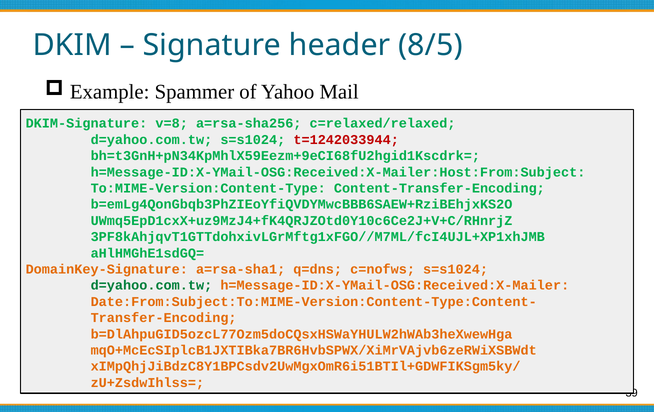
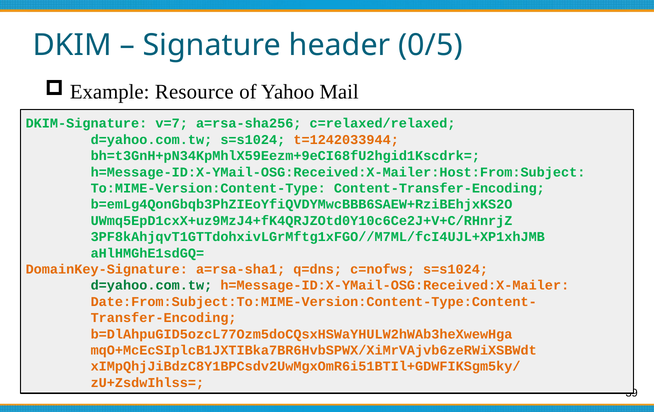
8/5: 8/5 -> 0/5
Spammer: Spammer -> Resource
v=8: v=8 -> v=7
t=1242033944 colour: red -> orange
